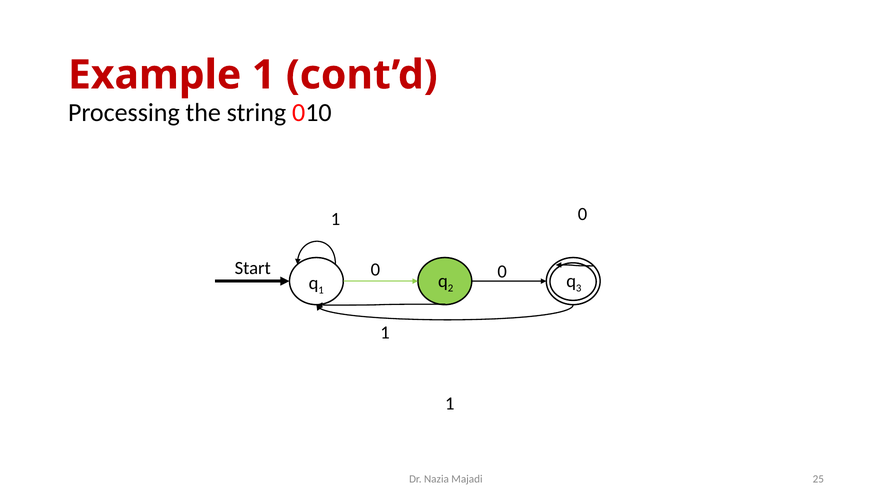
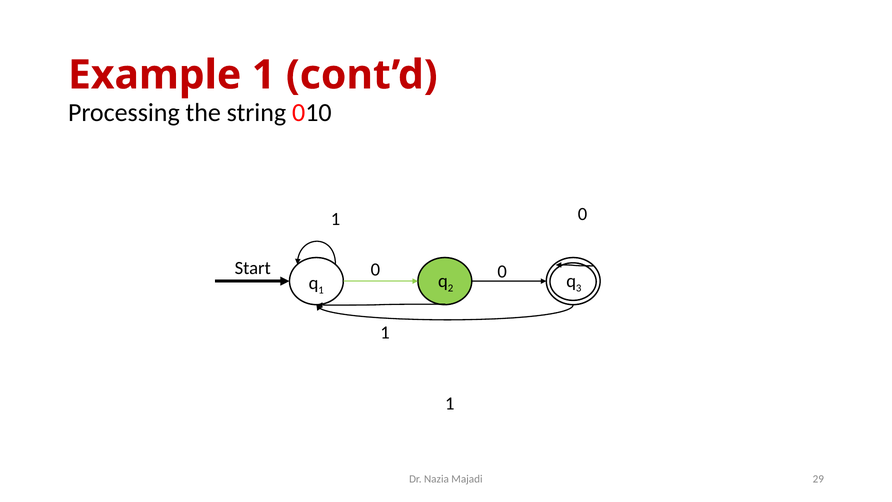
25: 25 -> 29
